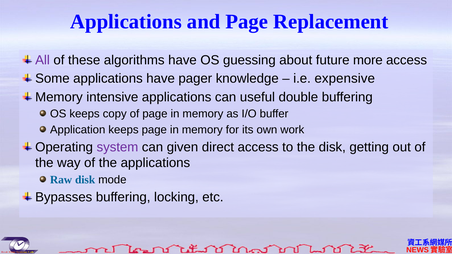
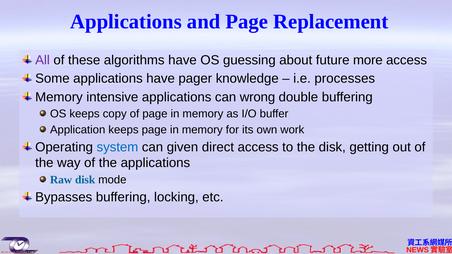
expensive: expensive -> processes
useful: useful -> wrong
system colour: purple -> blue
